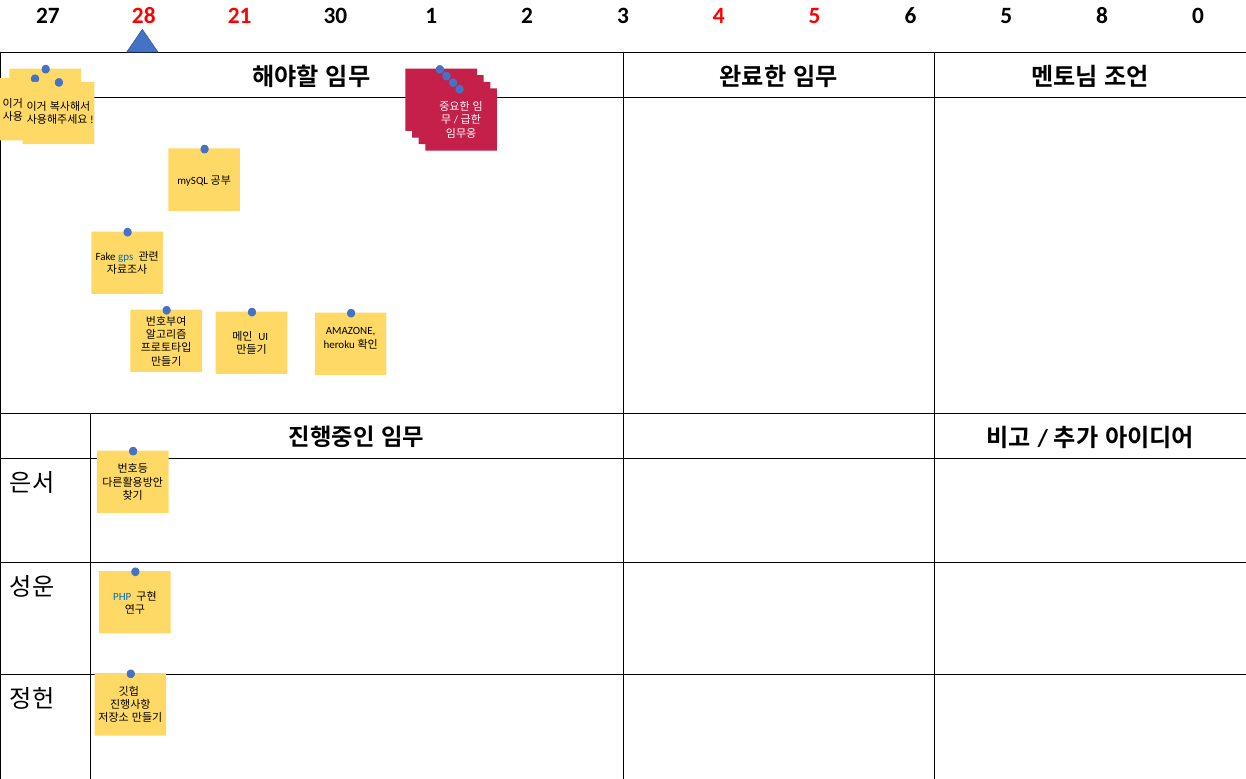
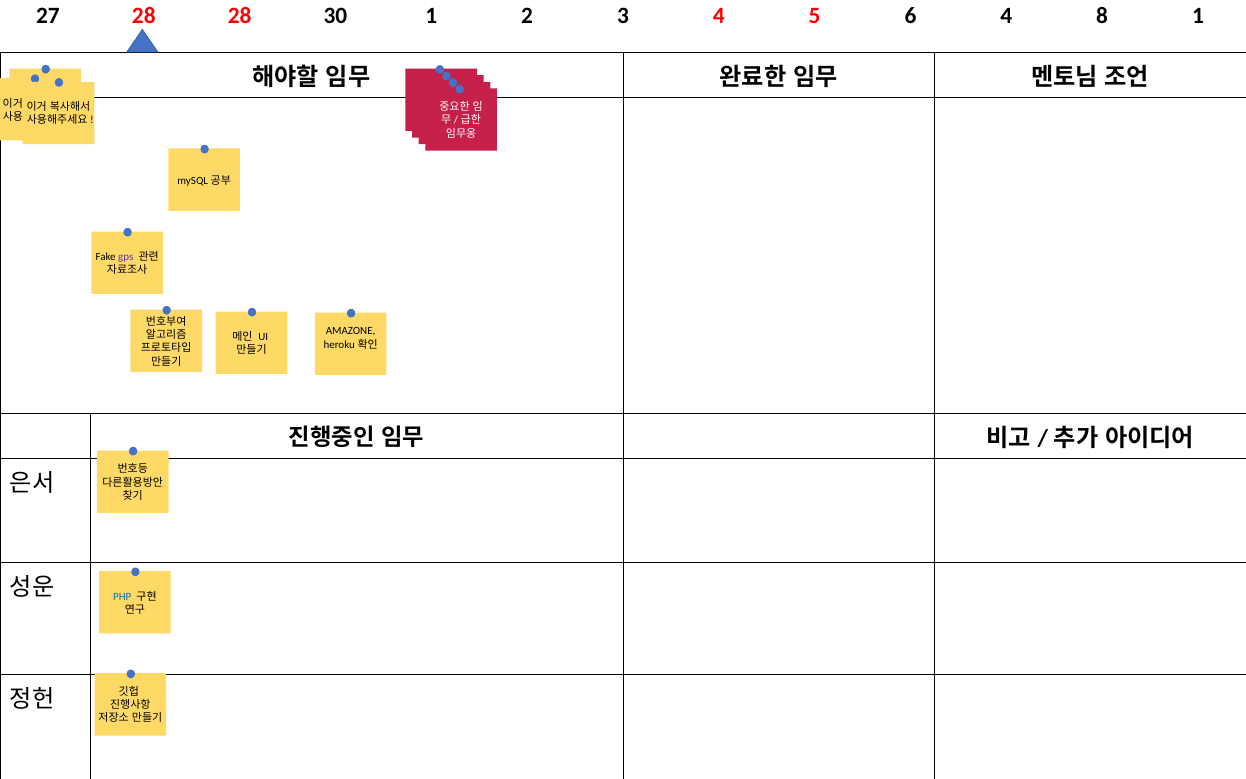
28 21: 21 -> 28
6 5: 5 -> 4
8 0: 0 -> 1
gps colour: blue -> purple
